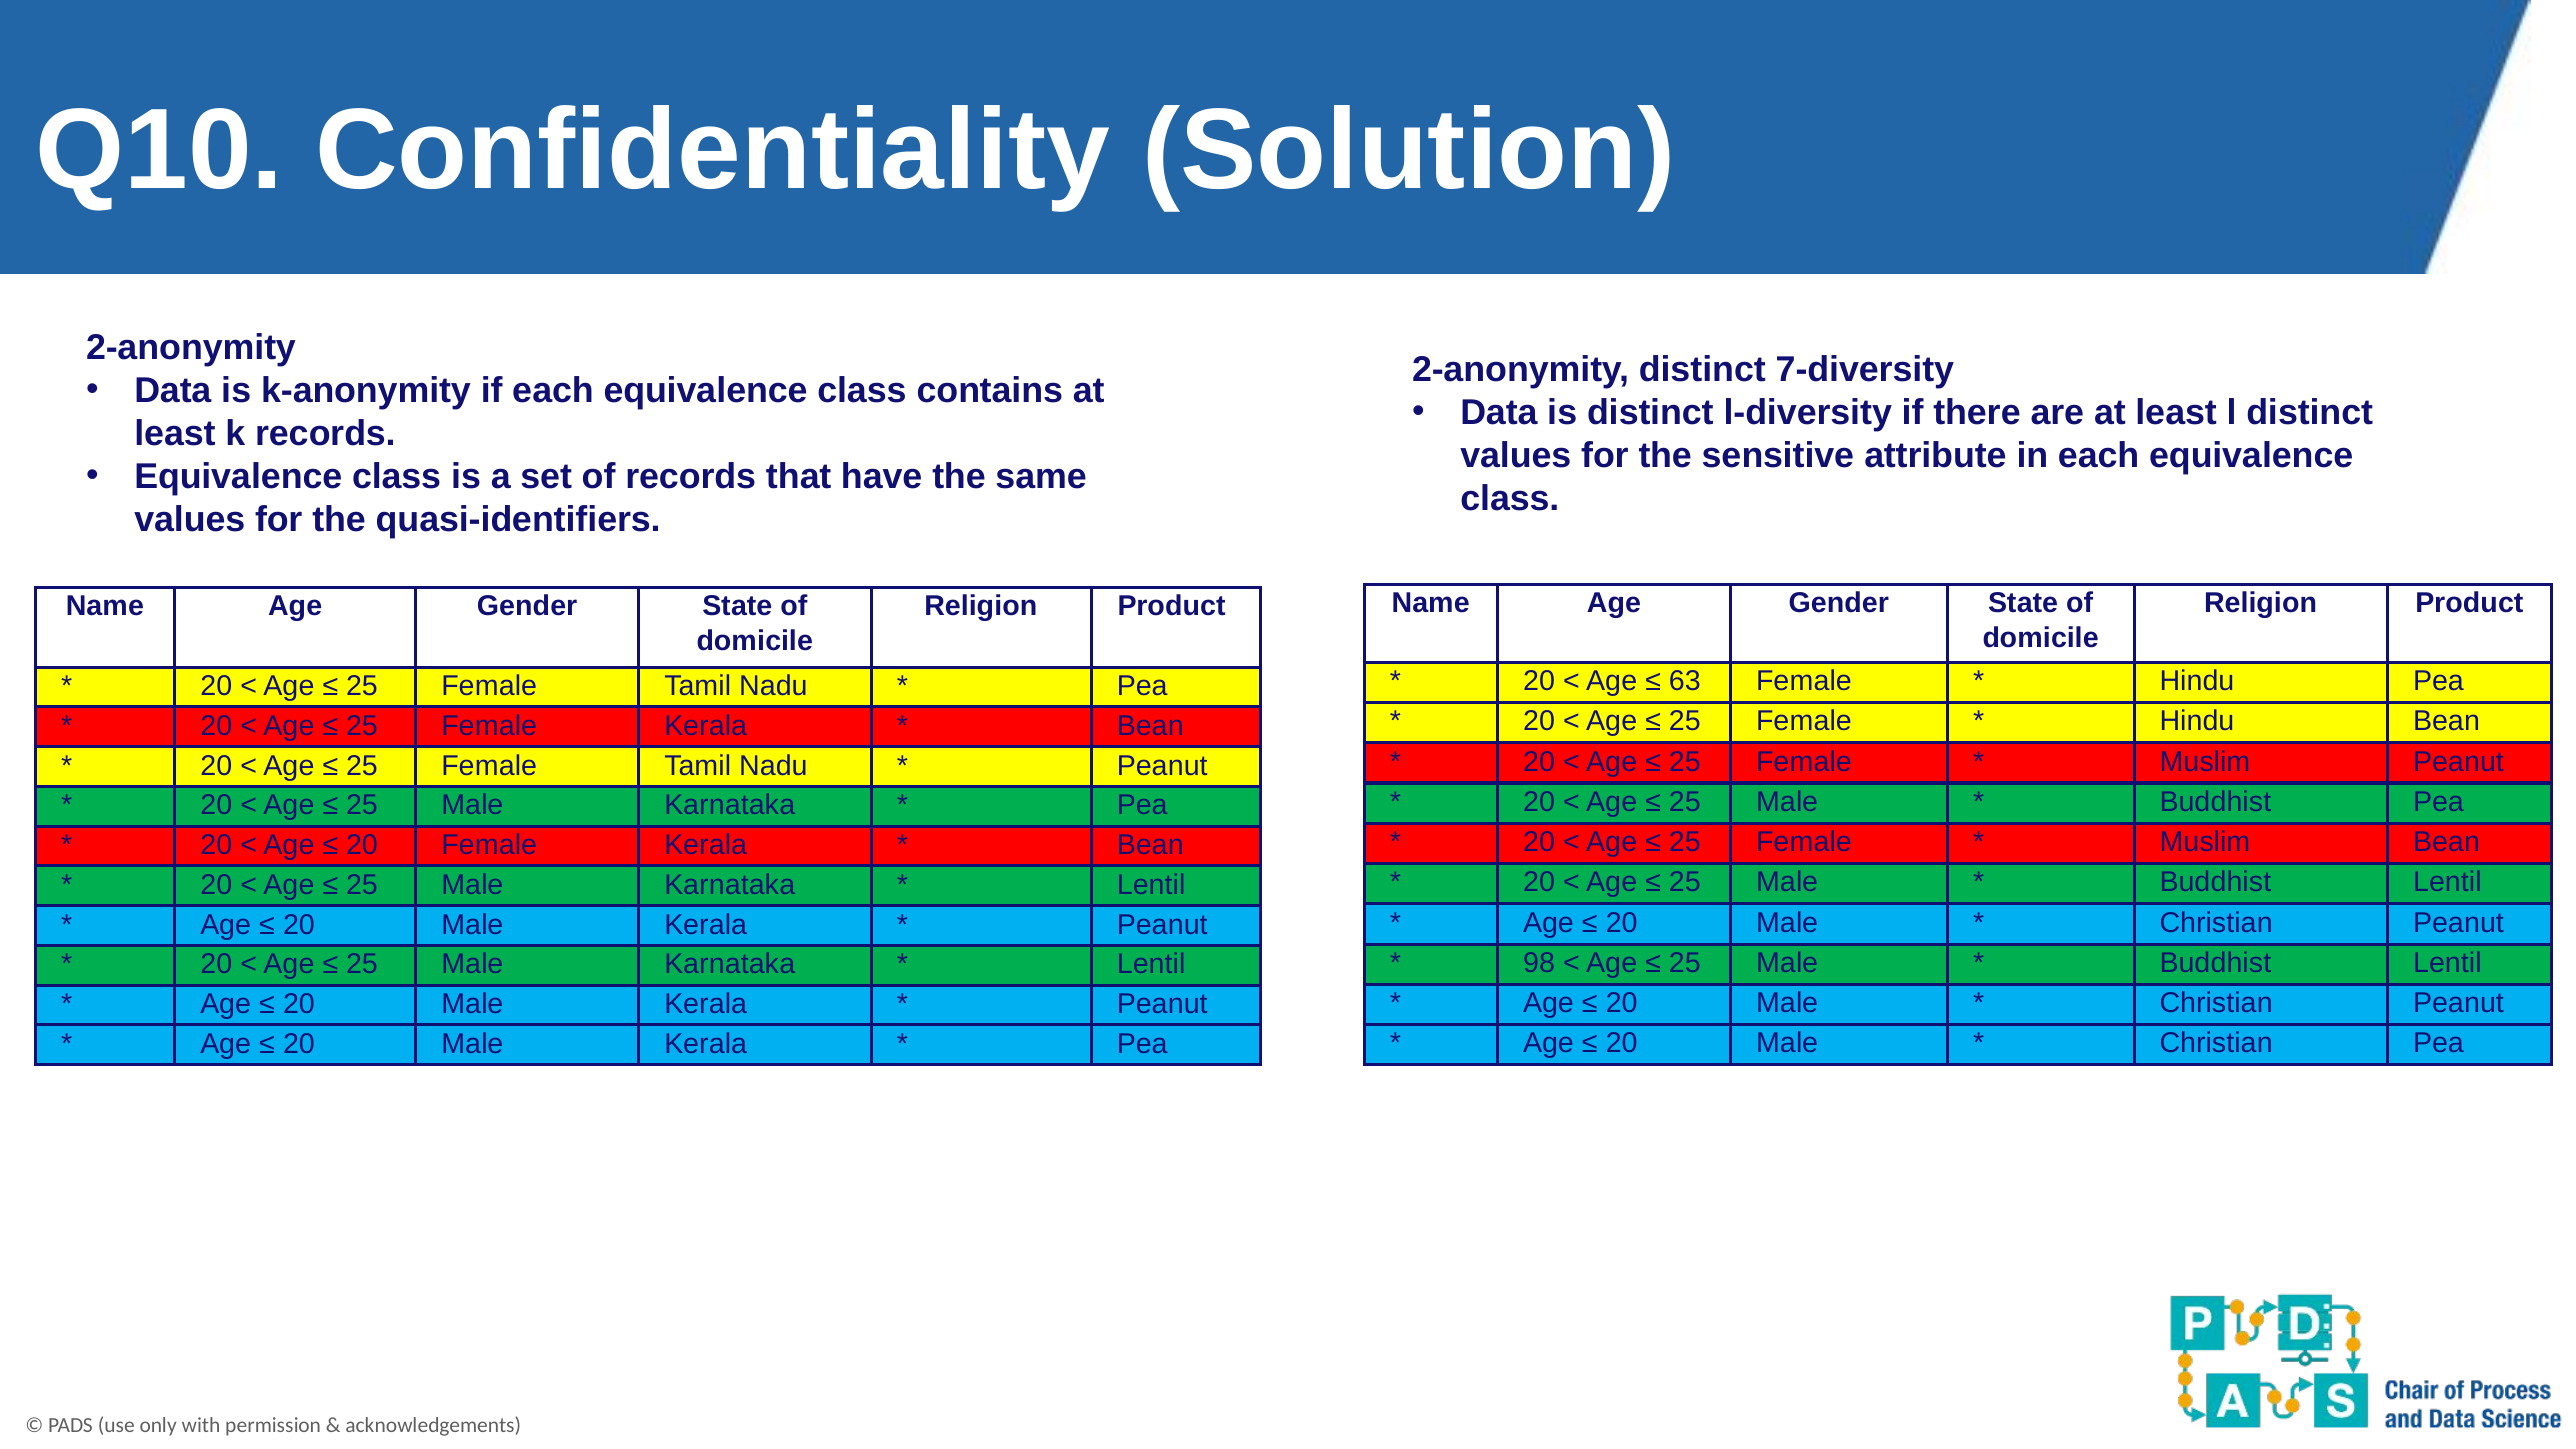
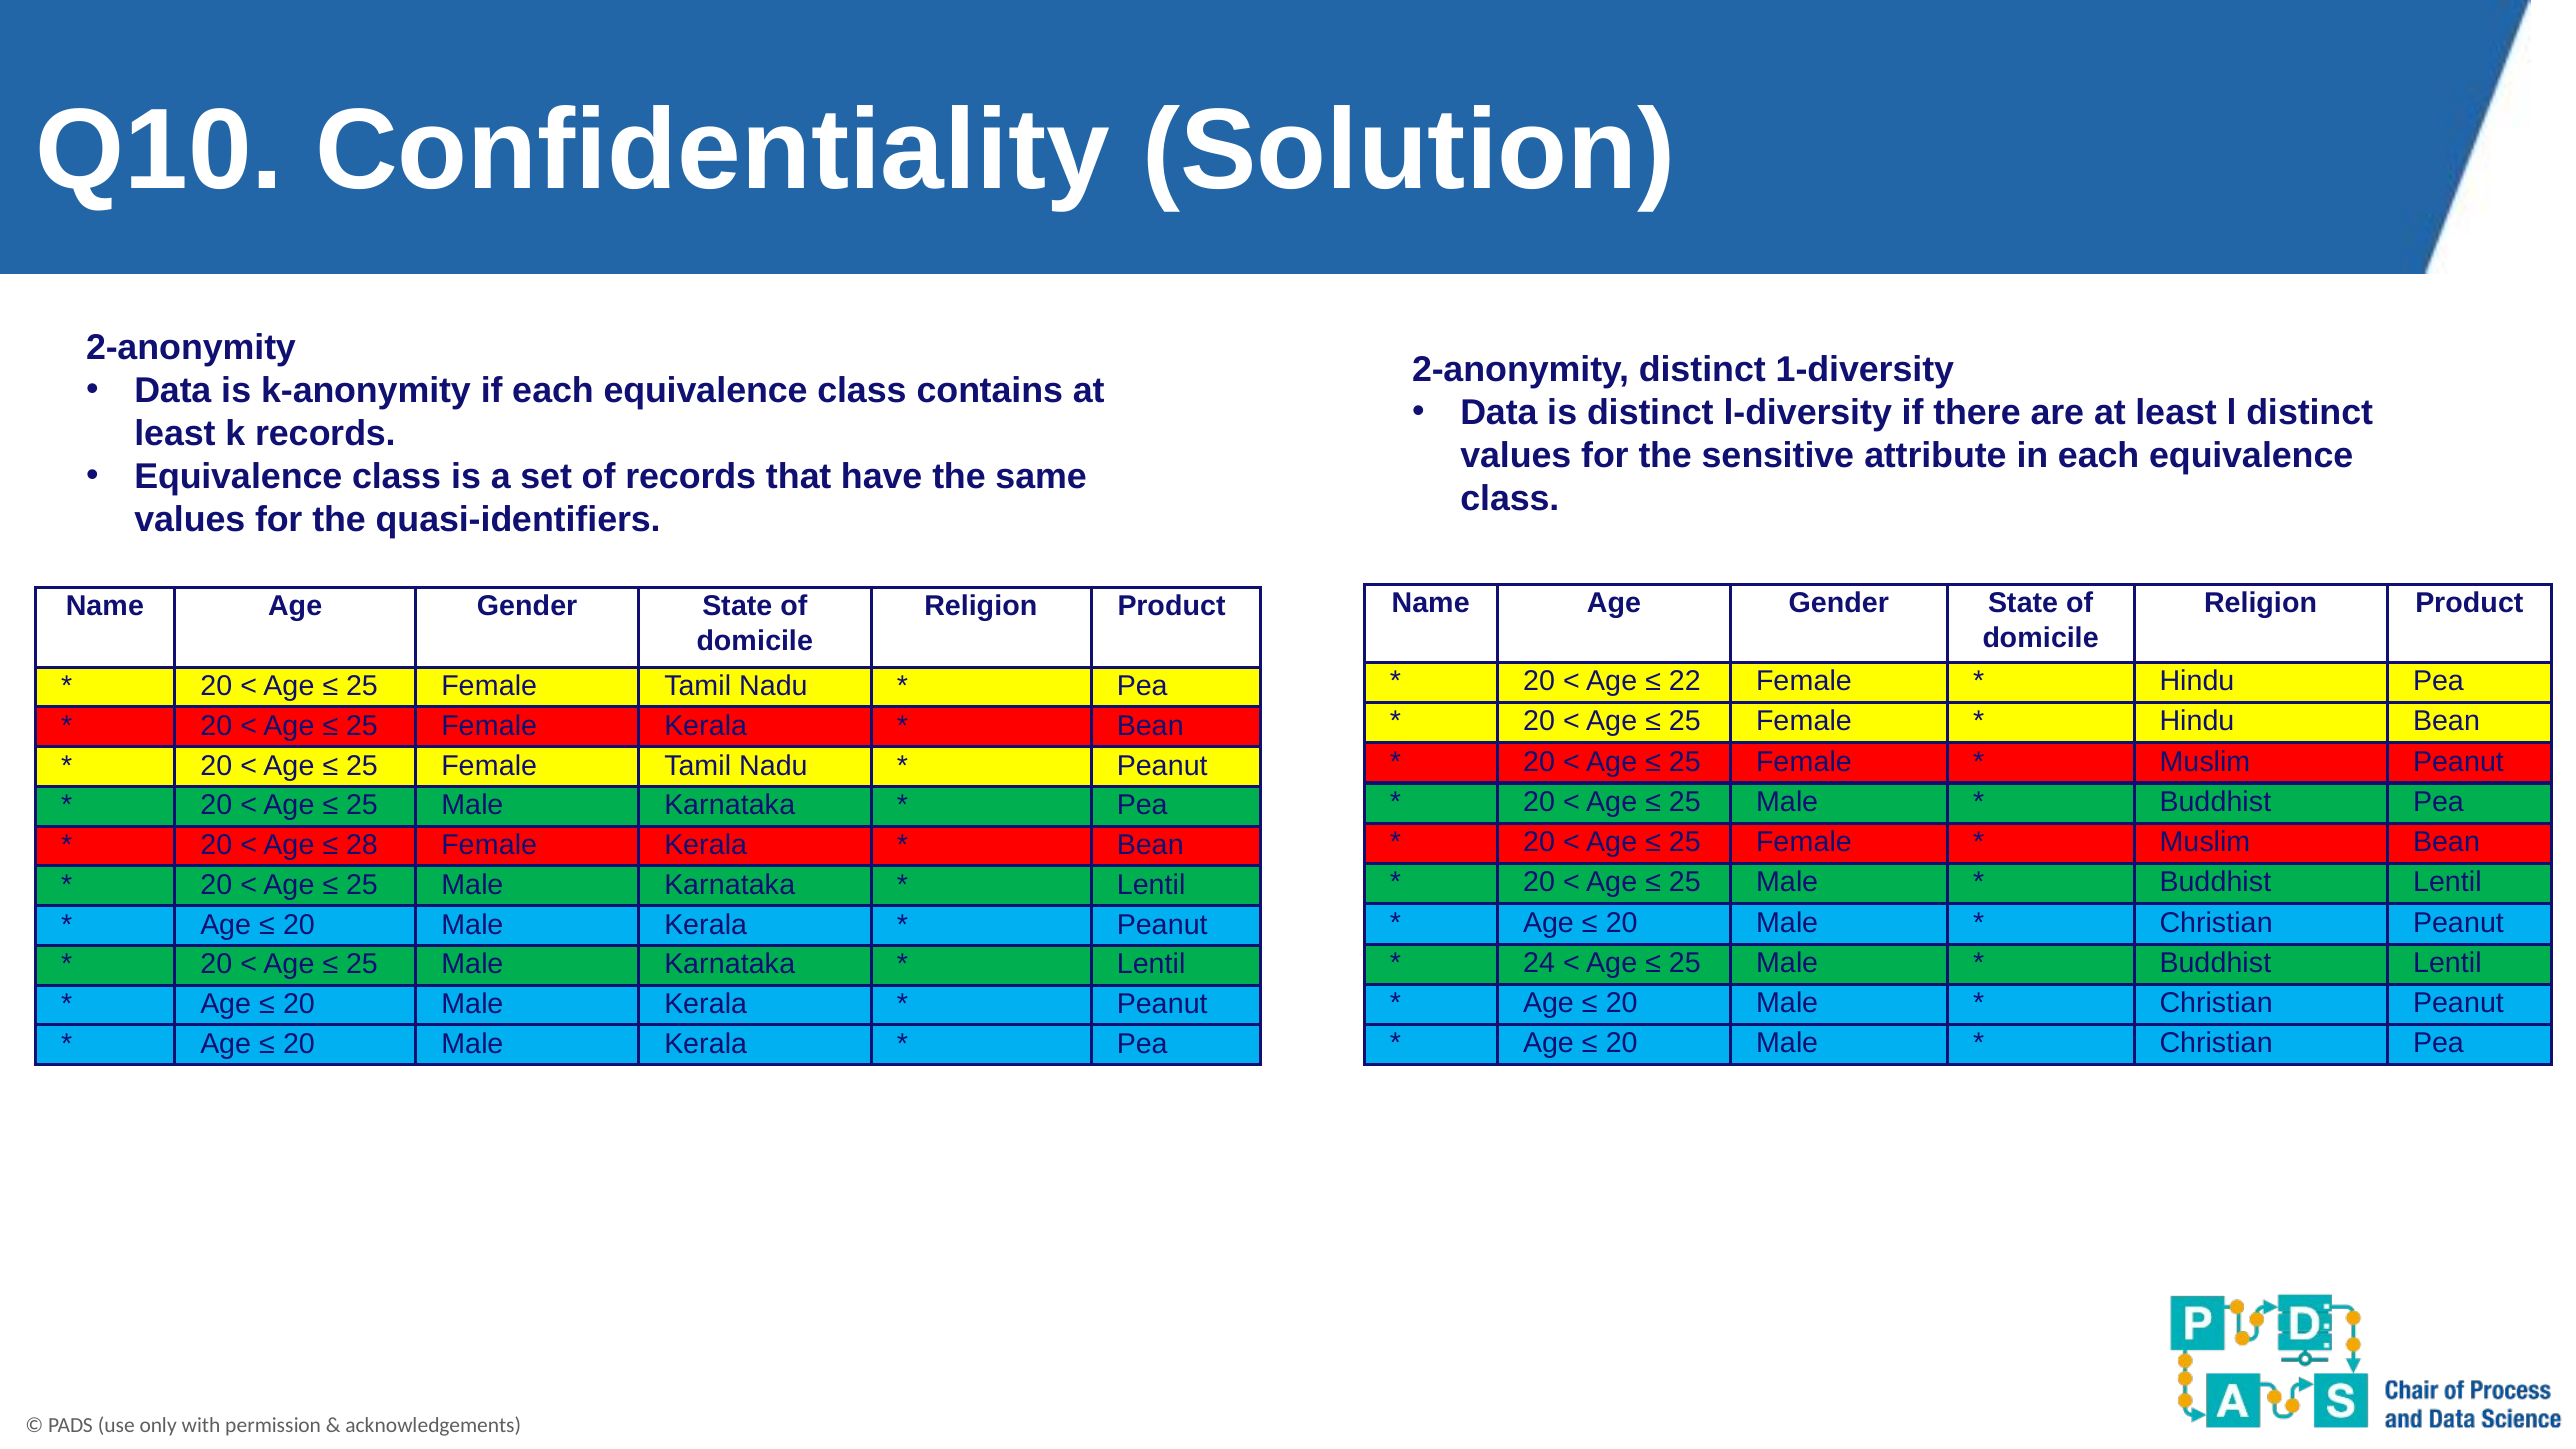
7-diversity: 7-diversity -> 1-diversity
63: 63 -> 22
20 at (362, 845): 20 -> 28
98: 98 -> 24
